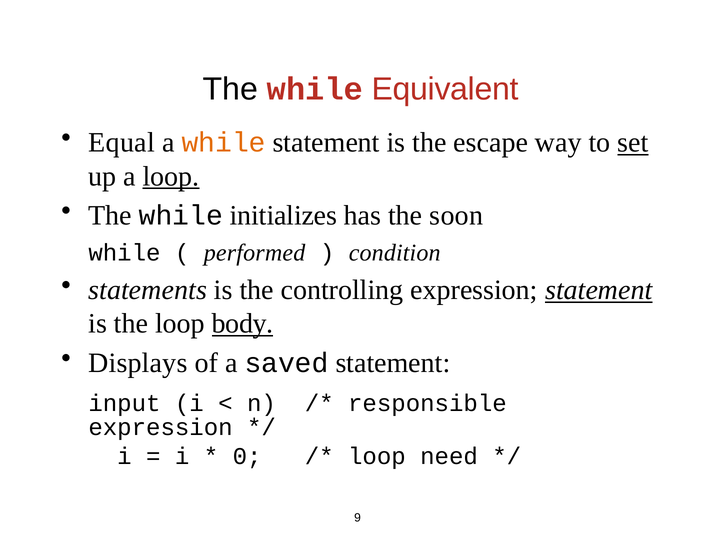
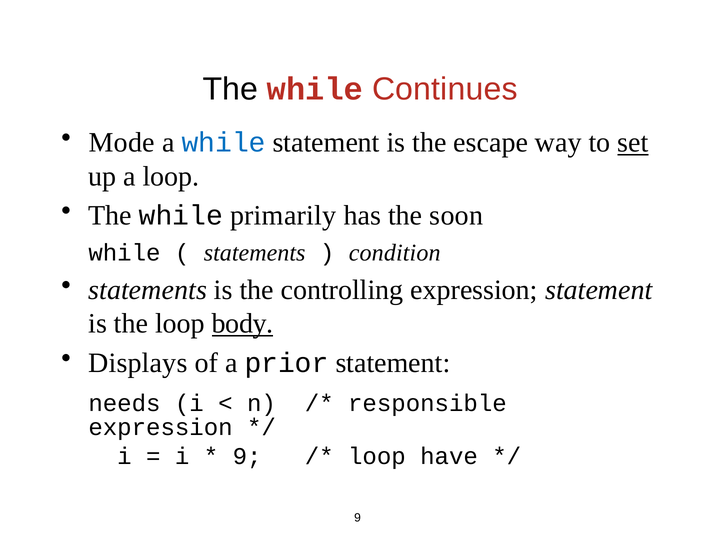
Equivalent: Equivalent -> Continues
Equal: Equal -> Mode
while at (224, 143) colour: orange -> blue
loop at (171, 176) underline: present -> none
initializes: initializes -> primarily
performed at (255, 253): performed -> statements
statement at (599, 290) underline: present -> none
saved: saved -> prior
input: input -> needs
0 at (247, 456): 0 -> 9
need: need -> have
